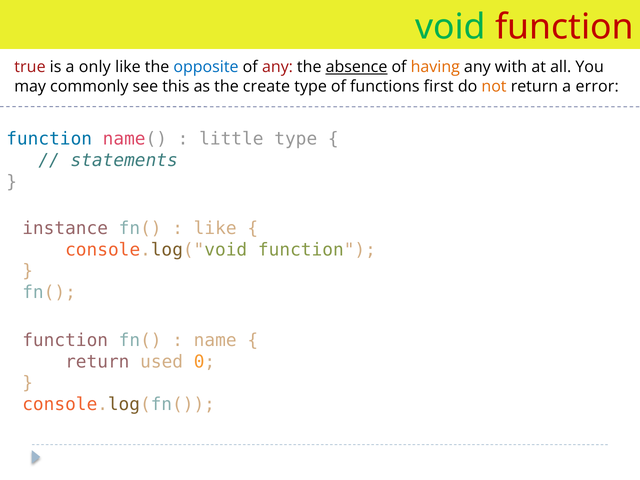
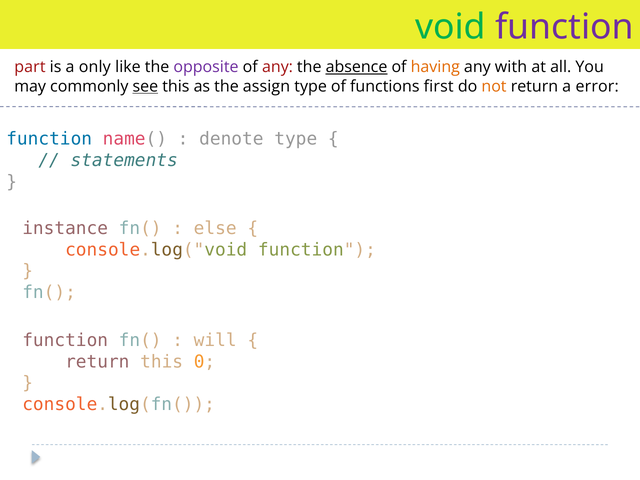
function at (564, 27) colour: red -> purple
true: true -> part
opposite colour: blue -> purple
see underline: none -> present
create: create -> assign
little: little -> denote
like at (215, 228): like -> else
name: name -> will
return used: used -> this
